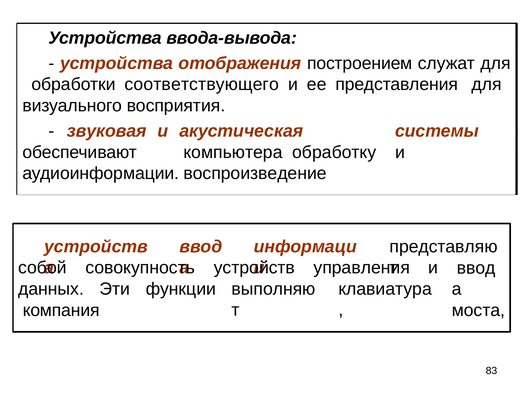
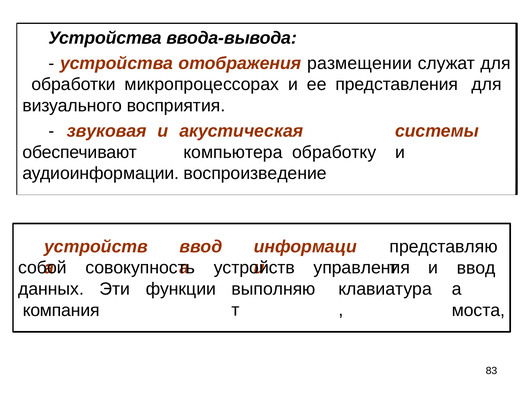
построением: построением -> размещении
соответствующего: соответствующего -> микропроцессорах
